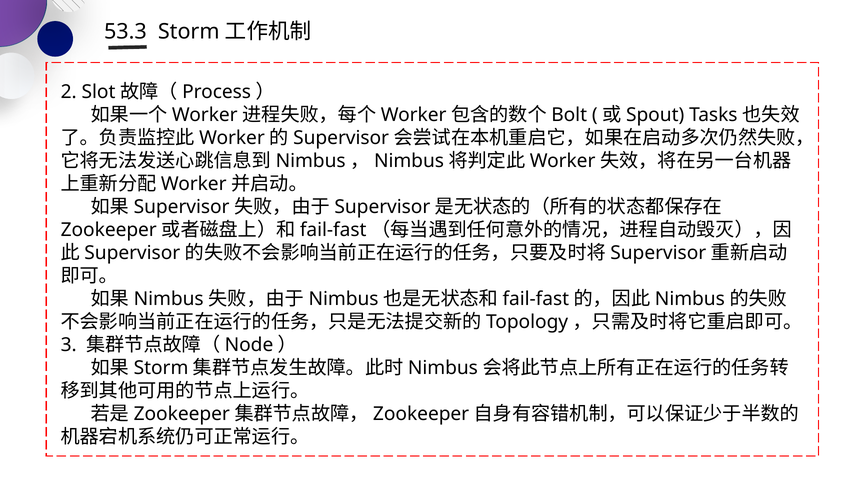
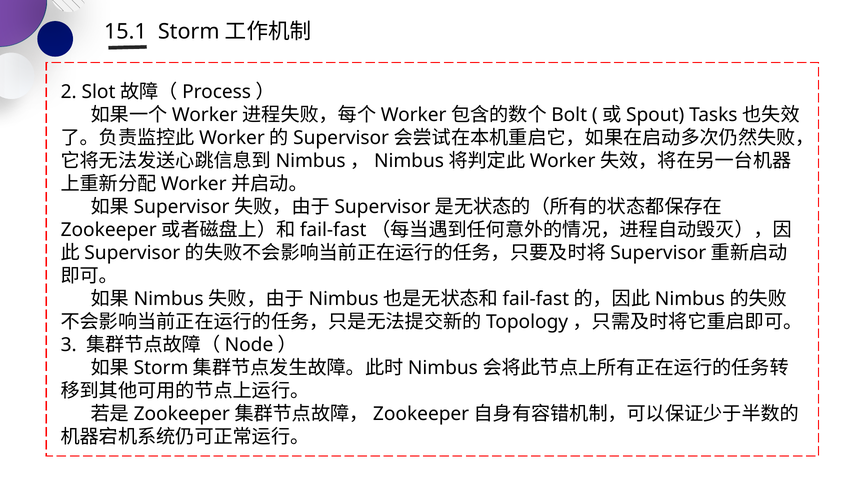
53.3: 53.3 -> 15.1
